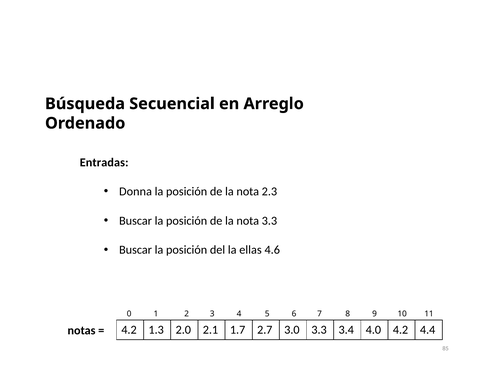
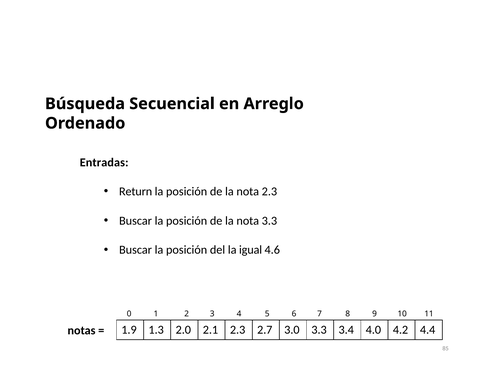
Donna: Donna -> Return
ellas: ellas -> igual
4.2 at (129, 330): 4.2 -> 1.9
2.1 1.7: 1.7 -> 2.3
